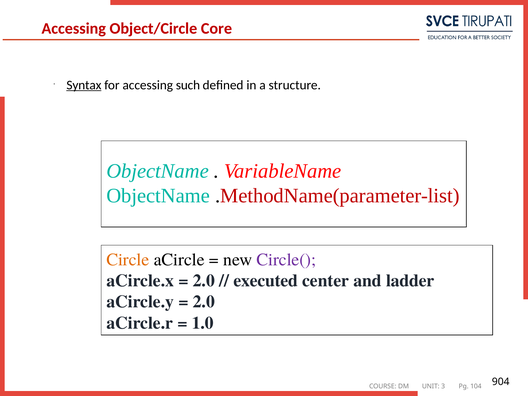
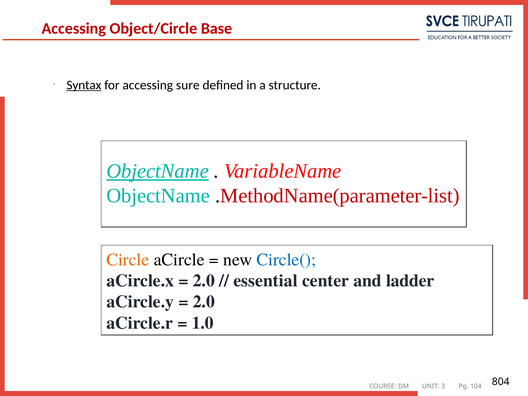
Core: Core -> Base
such: such -> sure
ObjectName at (158, 171) underline: none -> present
Circle( colour: purple -> blue
executed: executed -> essential
904: 904 -> 804
